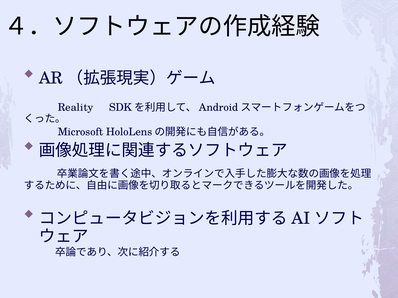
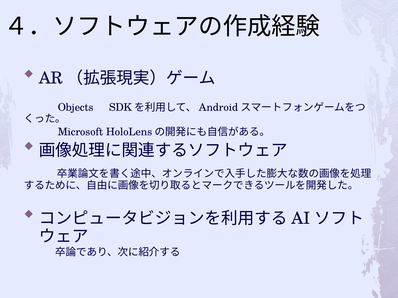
Reality: Reality -> Objects
